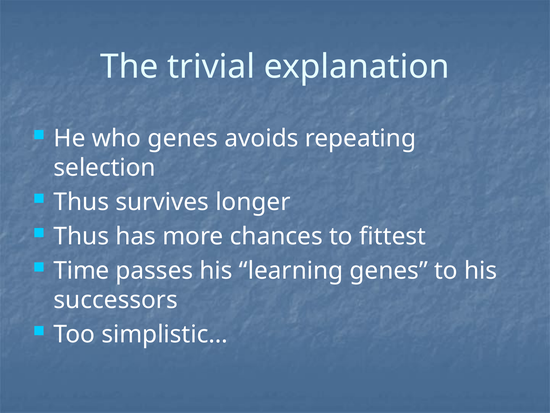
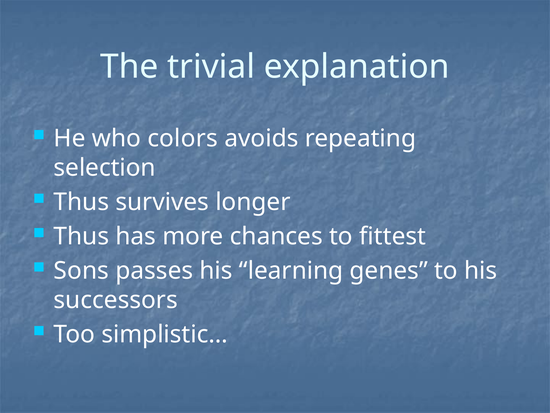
who genes: genes -> colors
Time: Time -> Sons
